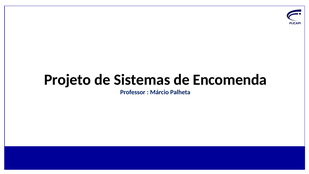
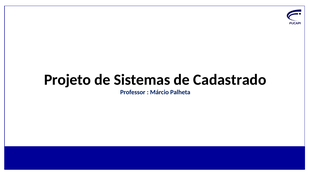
Encomenda: Encomenda -> Cadastrado
